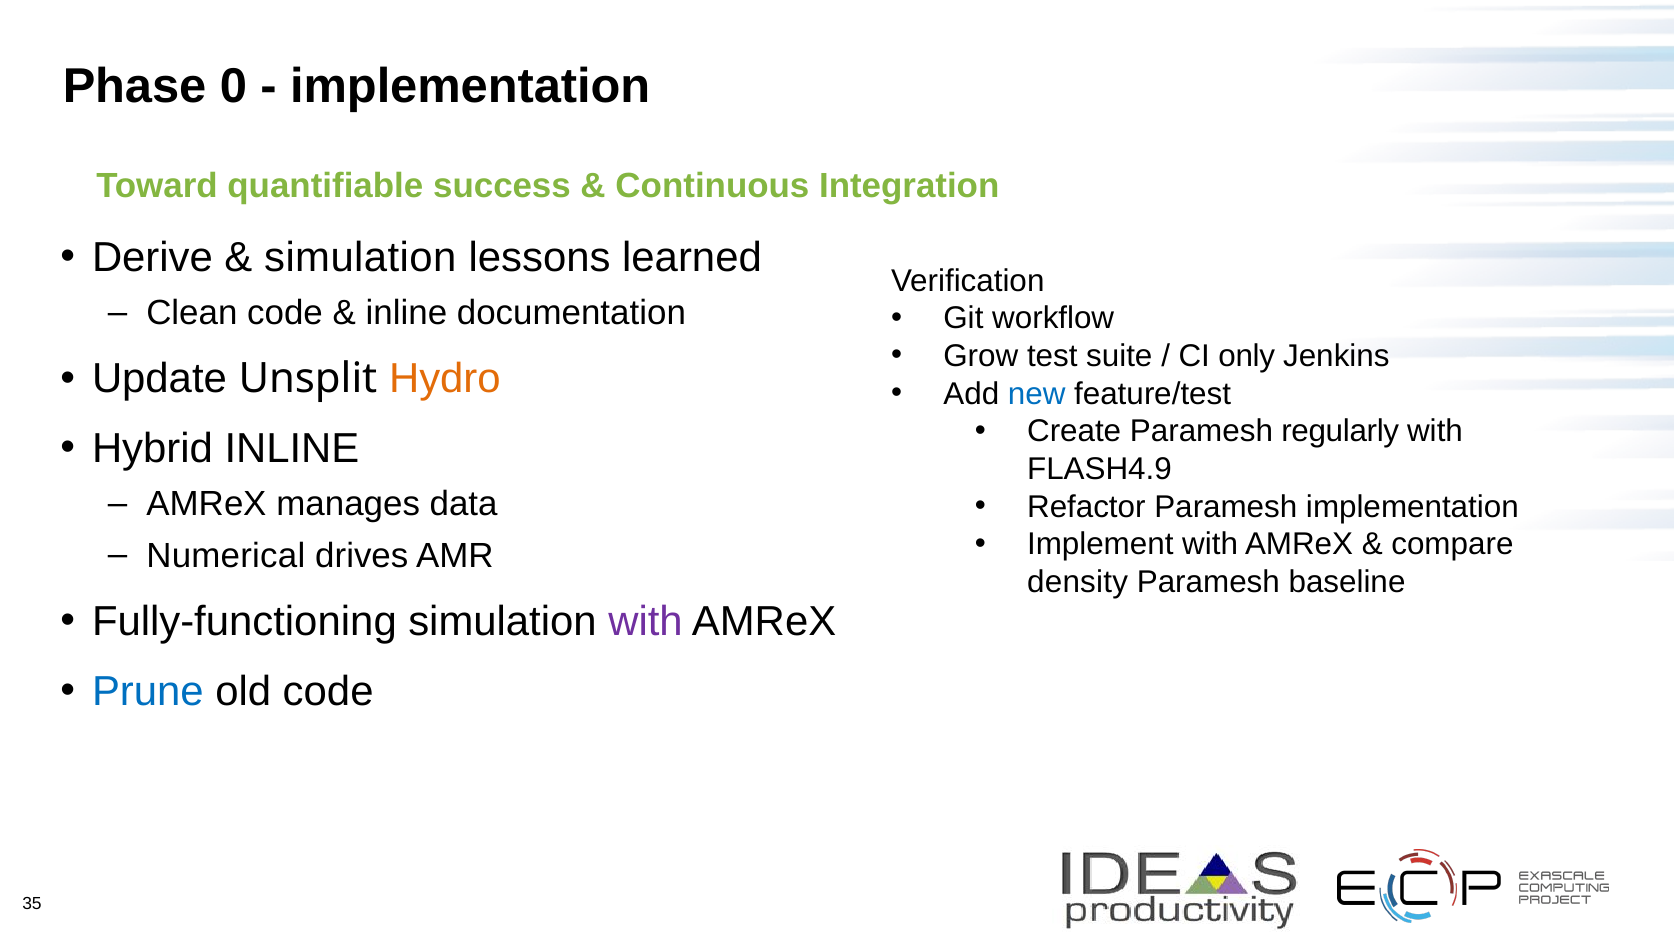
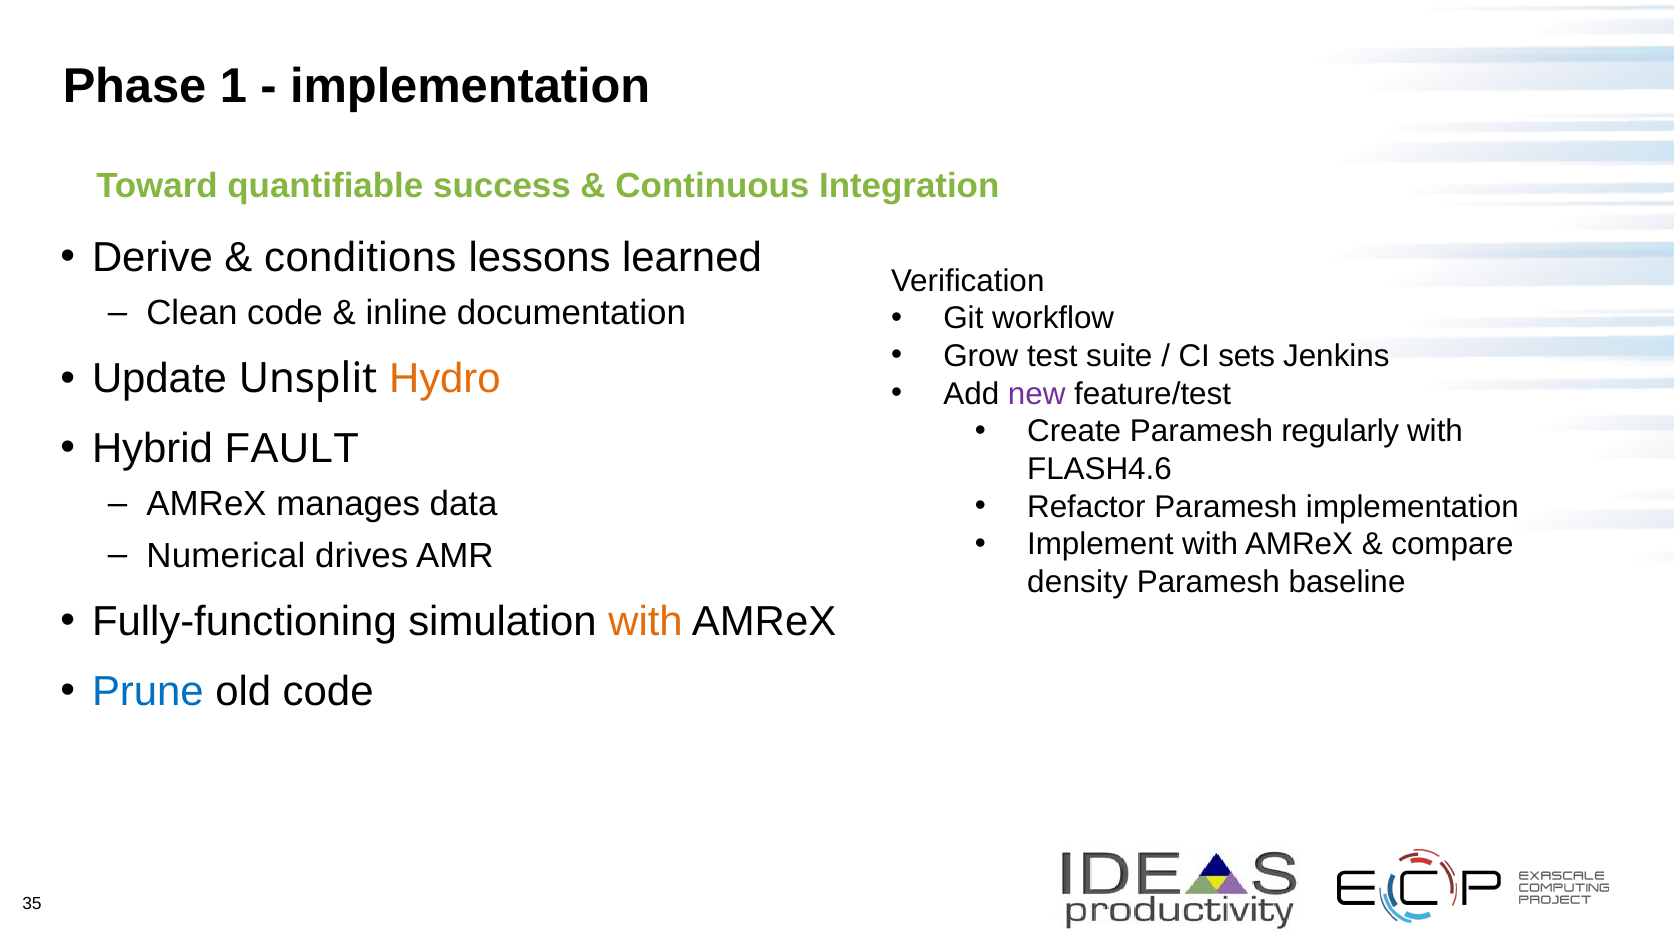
0: 0 -> 1
simulation at (360, 258): simulation -> conditions
only: only -> sets
new colour: blue -> purple
Hybrid INLINE: INLINE -> FAULT
FLASH4.9: FLASH4.9 -> FLASH4.6
with at (646, 622) colour: purple -> orange
